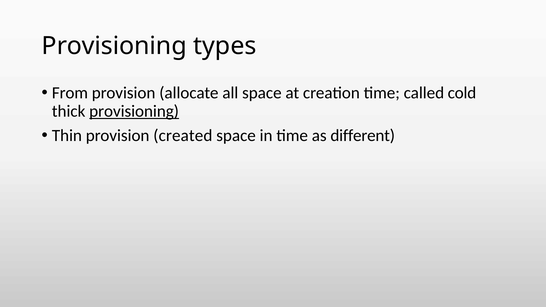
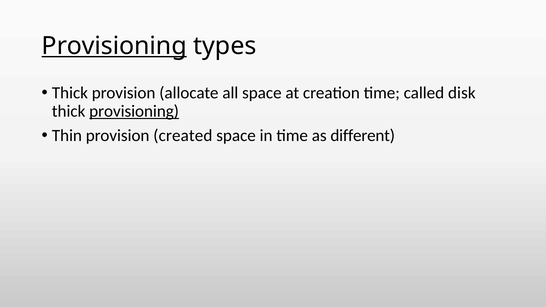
Provisioning at (114, 46) underline: none -> present
From at (70, 93): From -> Thick
cold: cold -> disk
